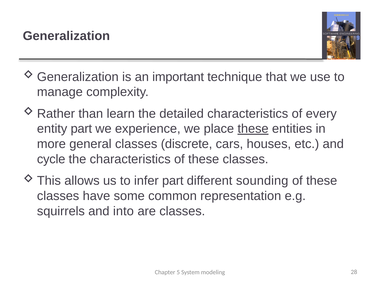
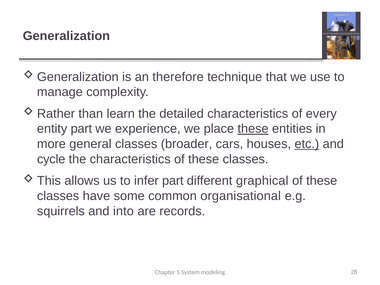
important: important -> therefore
discrete: discrete -> broader
etc underline: none -> present
sounding: sounding -> graphical
representation: representation -> organisational
are classes: classes -> records
